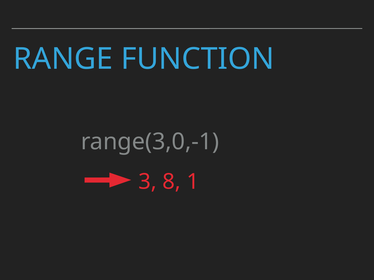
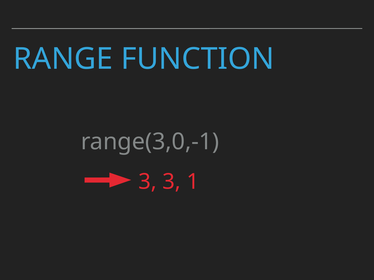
3 8: 8 -> 3
